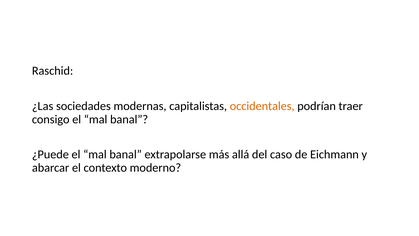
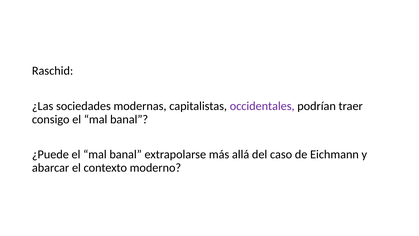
occidentales colour: orange -> purple
